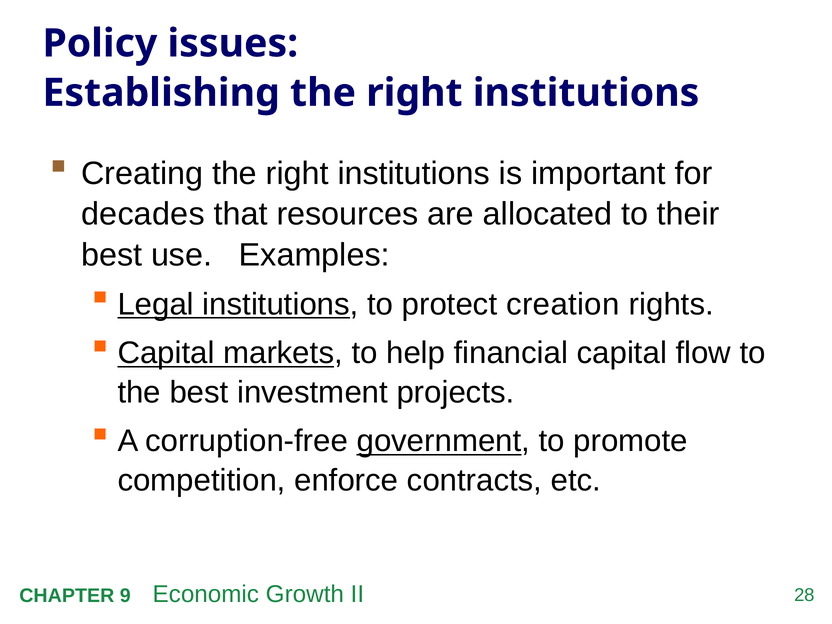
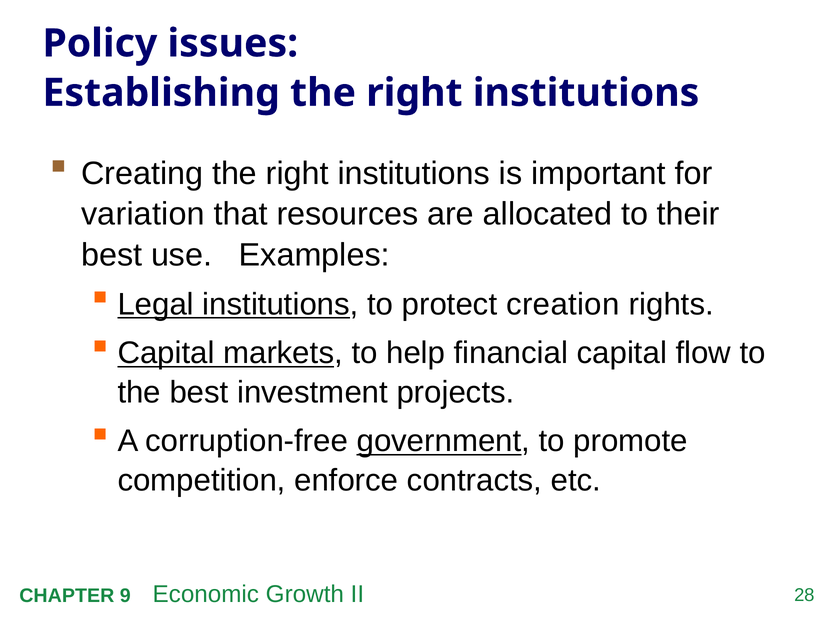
decades: decades -> variation
